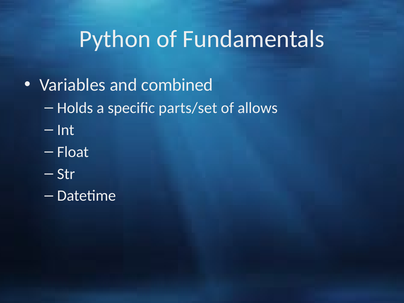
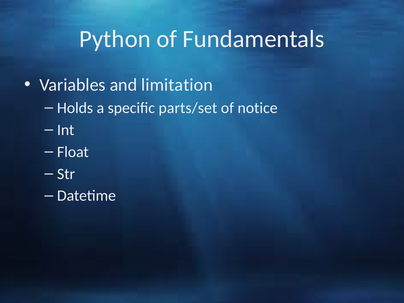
combined: combined -> limitation
allows: allows -> notice
